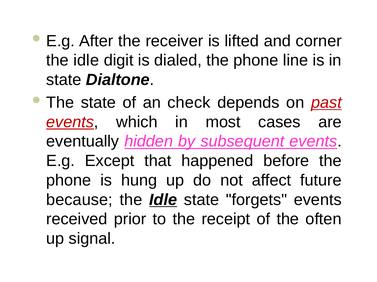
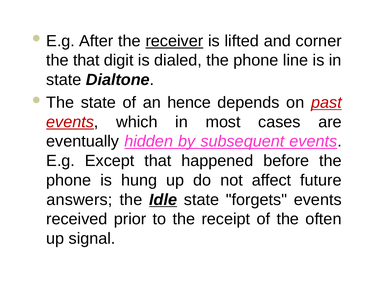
receiver underline: none -> present
idle at (86, 61): idle -> that
check: check -> hence
because: because -> answers
